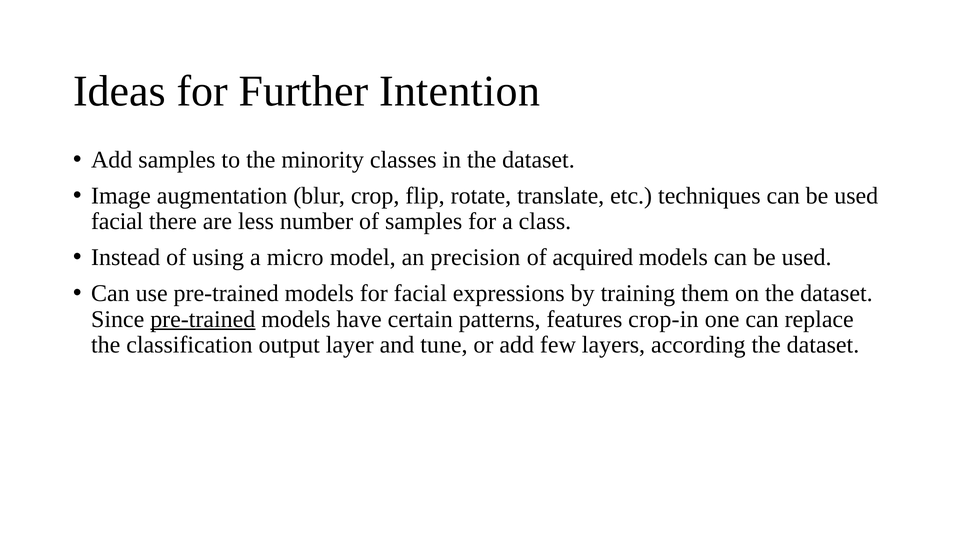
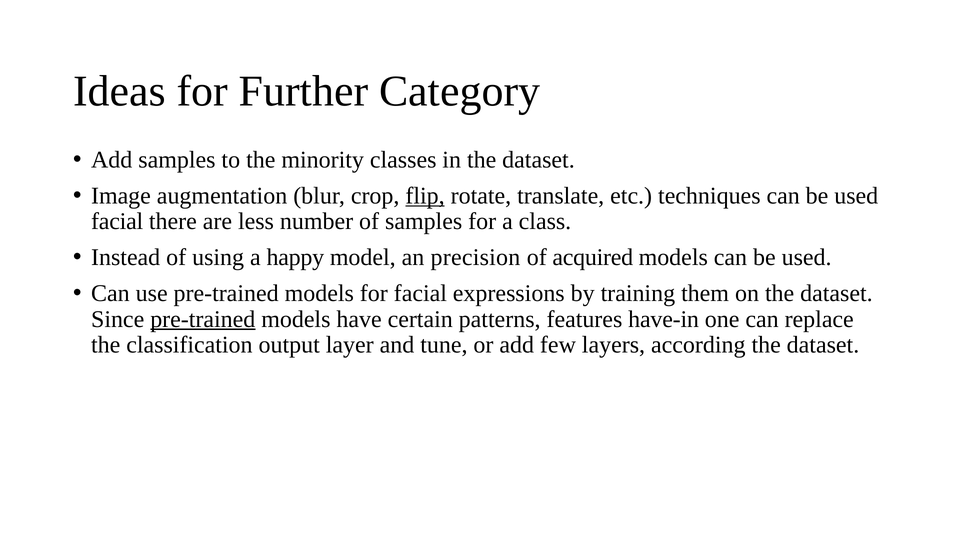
Intention: Intention -> Category
flip underline: none -> present
micro: micro -> happy
crop-in: crop-in -> have-in
